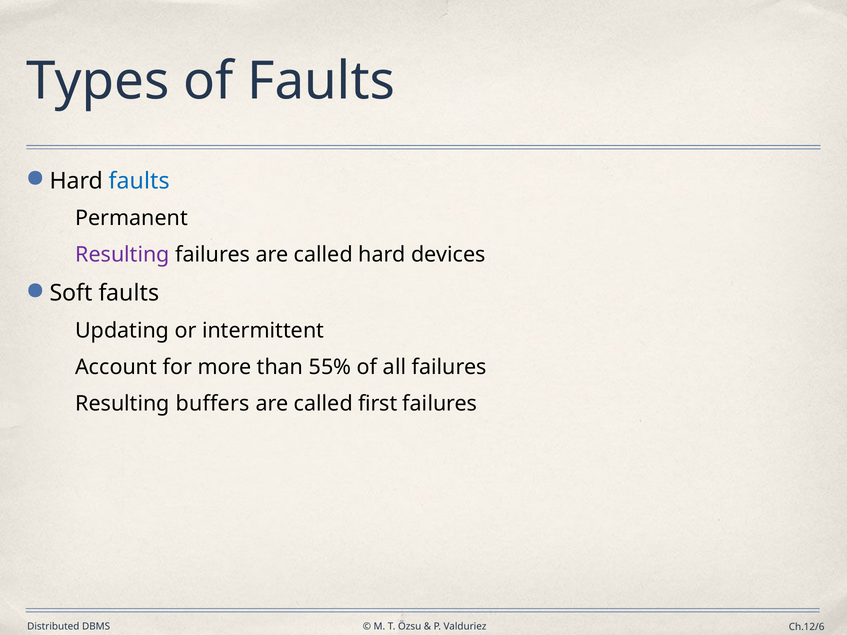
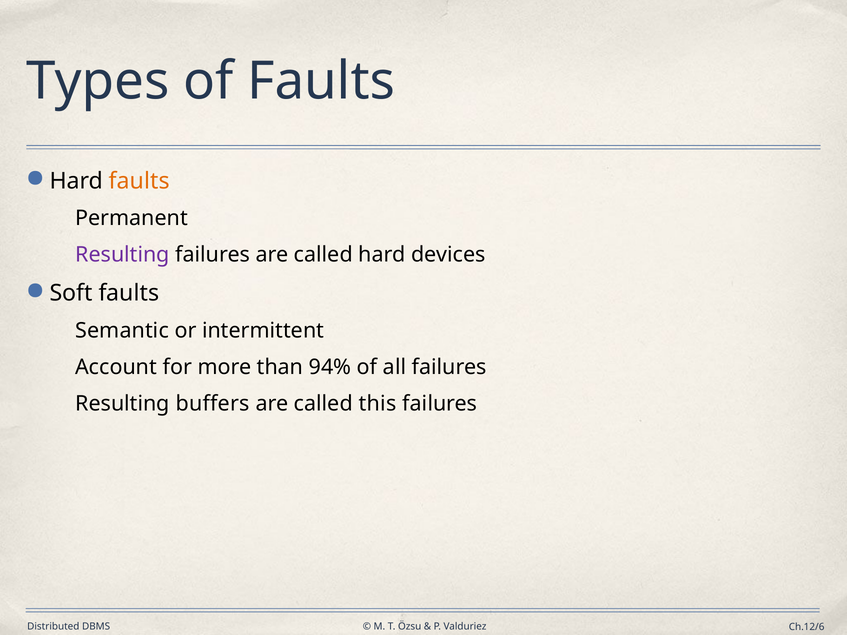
faults at (139, 181) colour: blue -> orange
Updating: Updating -> Semantic
55%: 55% -> 94%
first: first -> this
